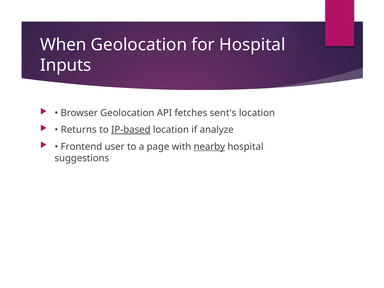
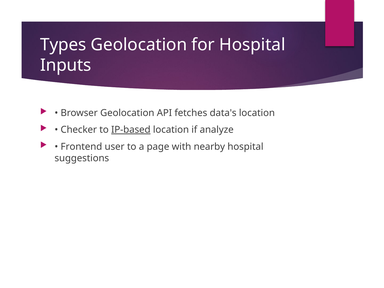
When: When -> Types
sent's: sent's -> data's
Returns: Returns -> Checker
nearby underline: present -> none
